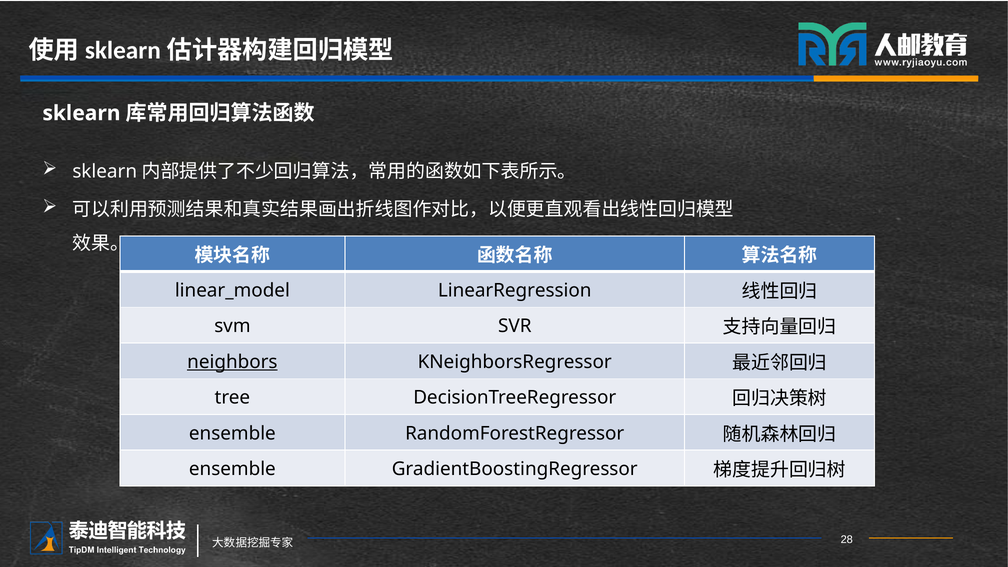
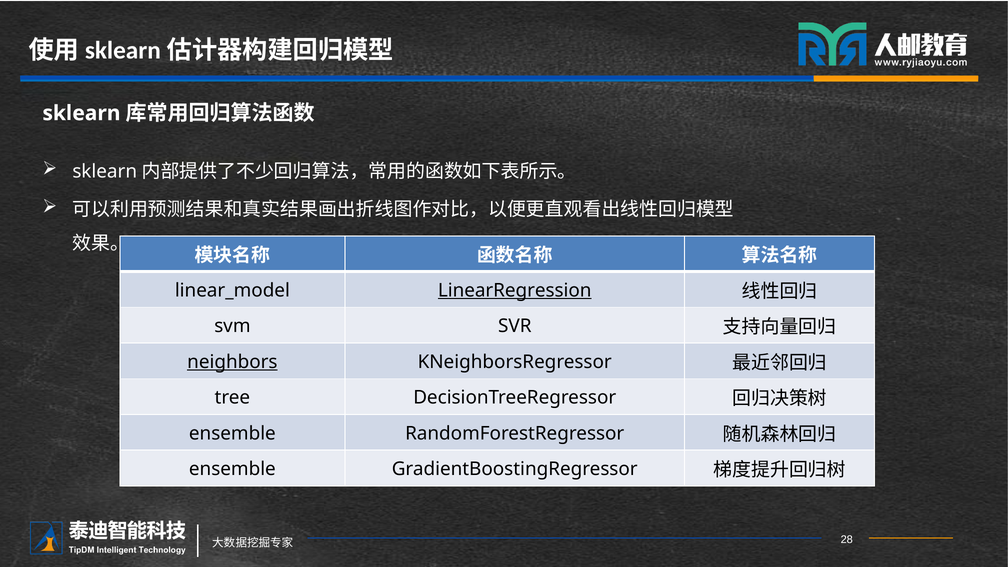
LinearRegression underline: none -> present
